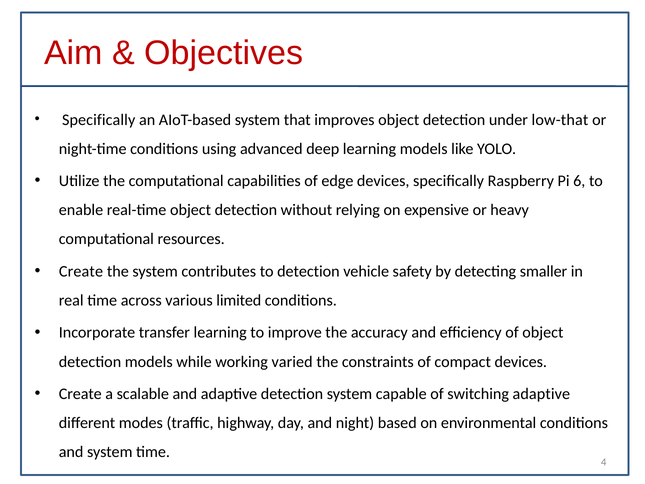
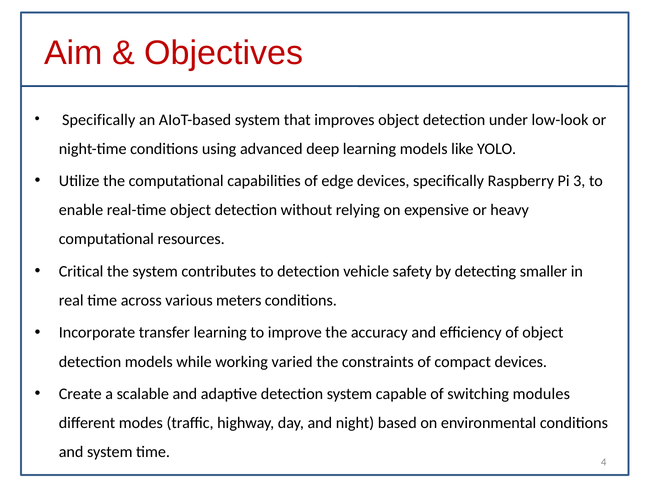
low-that: low-that -> low-look
6: 6 -> 3
Create at (81, 271): Create -> Critical
limited: limited -> meters
switching adaptive: adaptive -> modules
